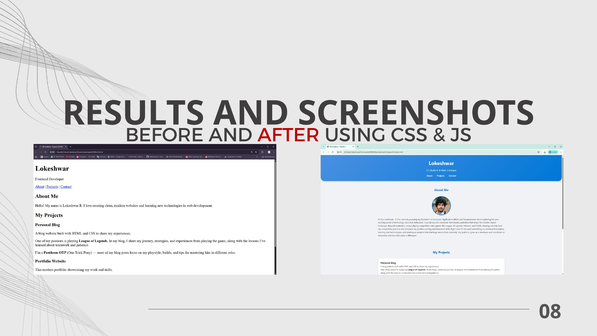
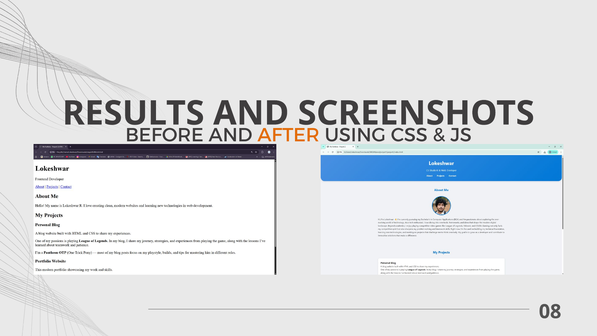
AFTER colour: red -> orange
